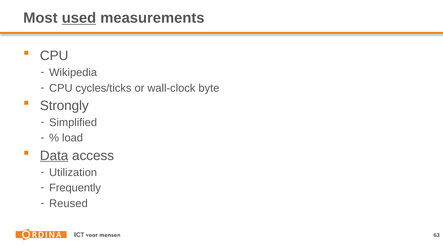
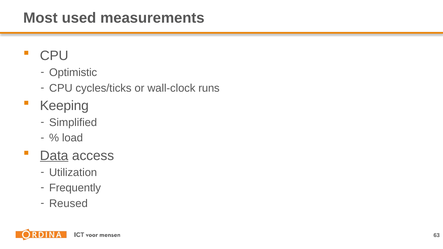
used underline: present -> none
Wikipedia: Wikipedia -> Optimistic
byte: byte -> runs
Strongly: Strongly -> Keeping
